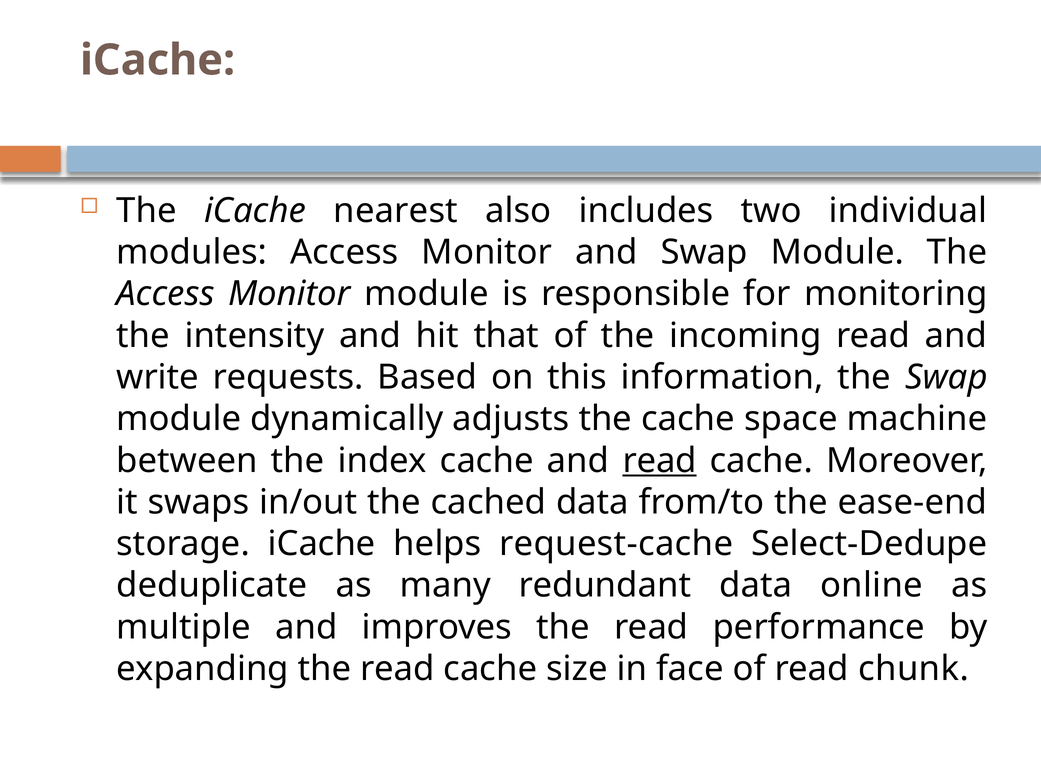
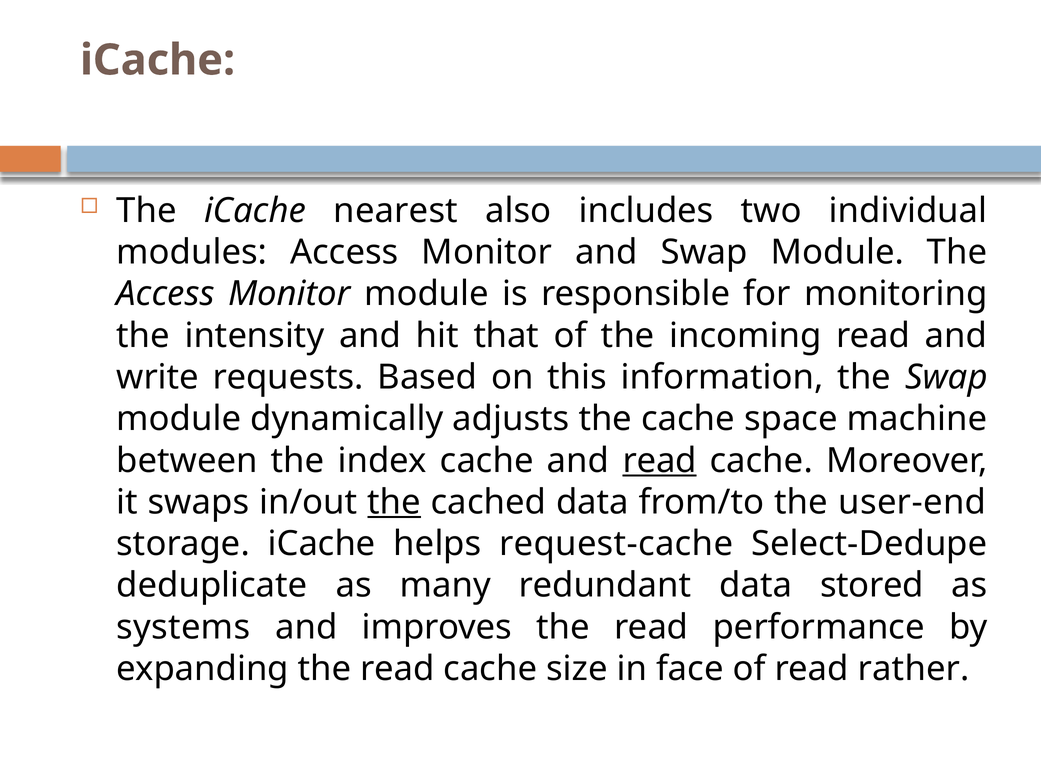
the at (394, 502) underline: none -> present
ease-end: ease-end -> user-end
online: online -> stored
multiple: multiple -> systems
chunk: chunk -> rather
